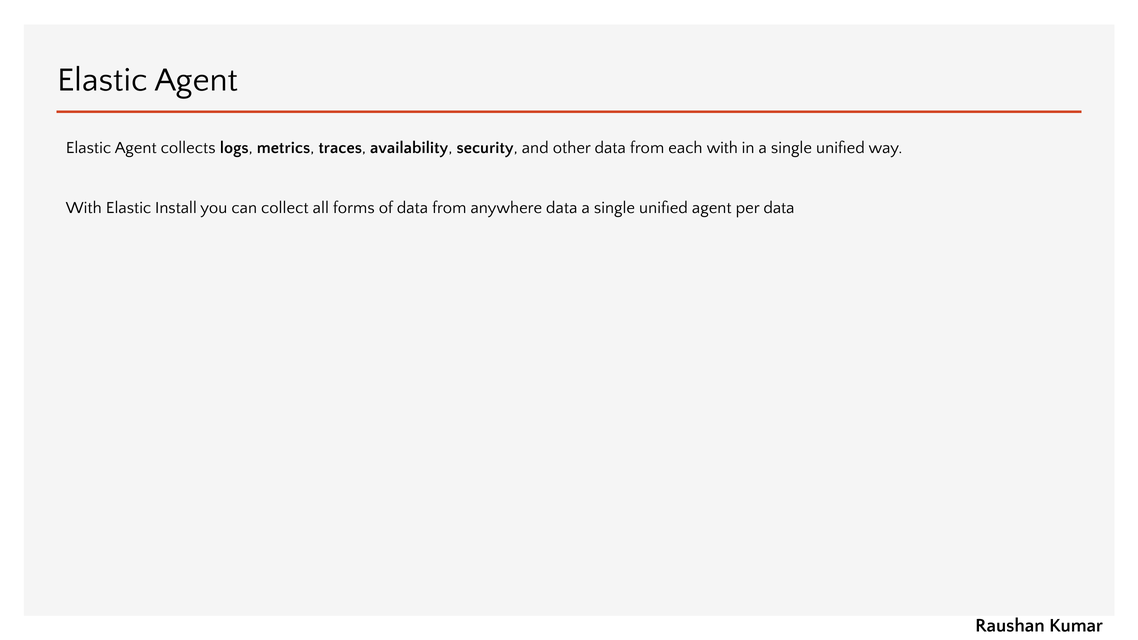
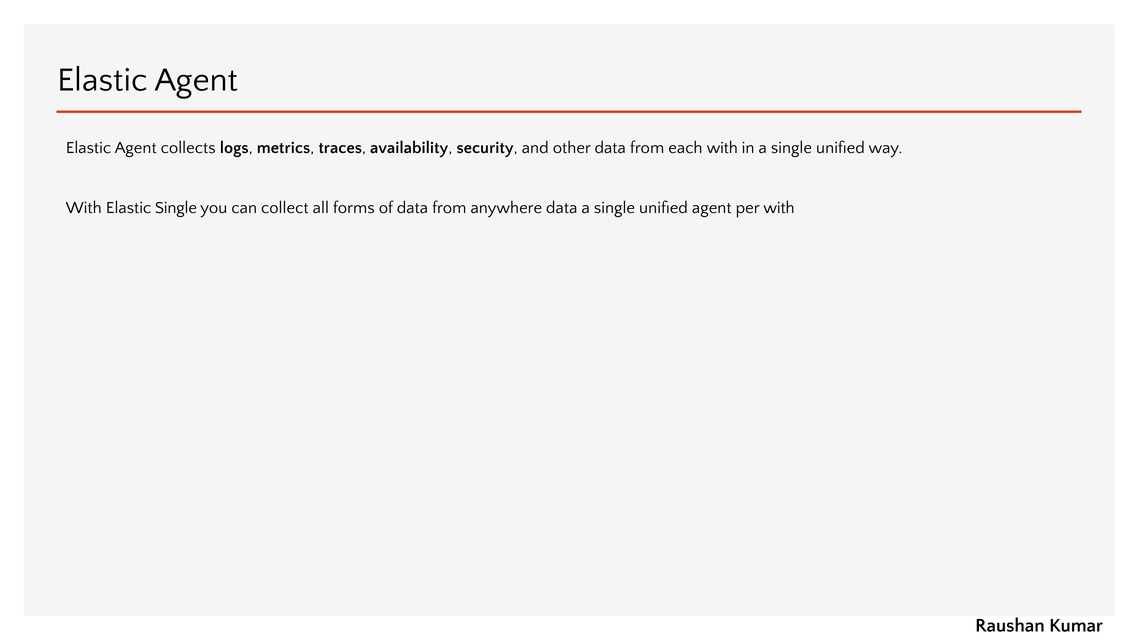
Elastic Install: Install -> Single
per data: data -> with
